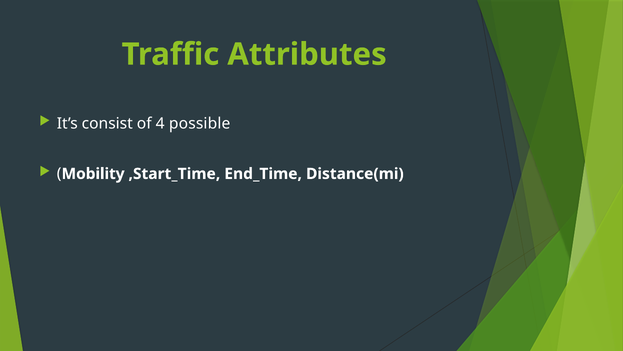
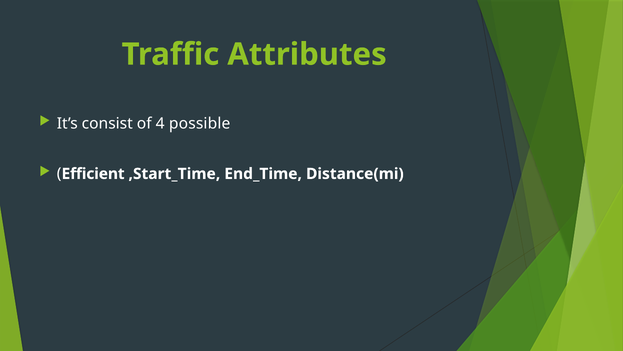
Mobility: Mobility -> Efficient
